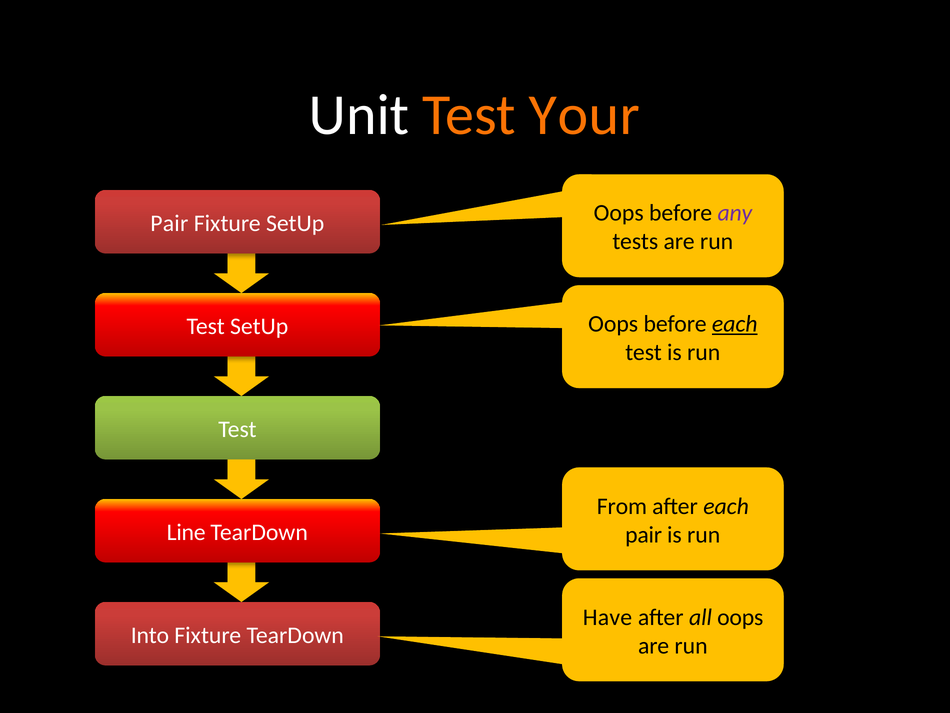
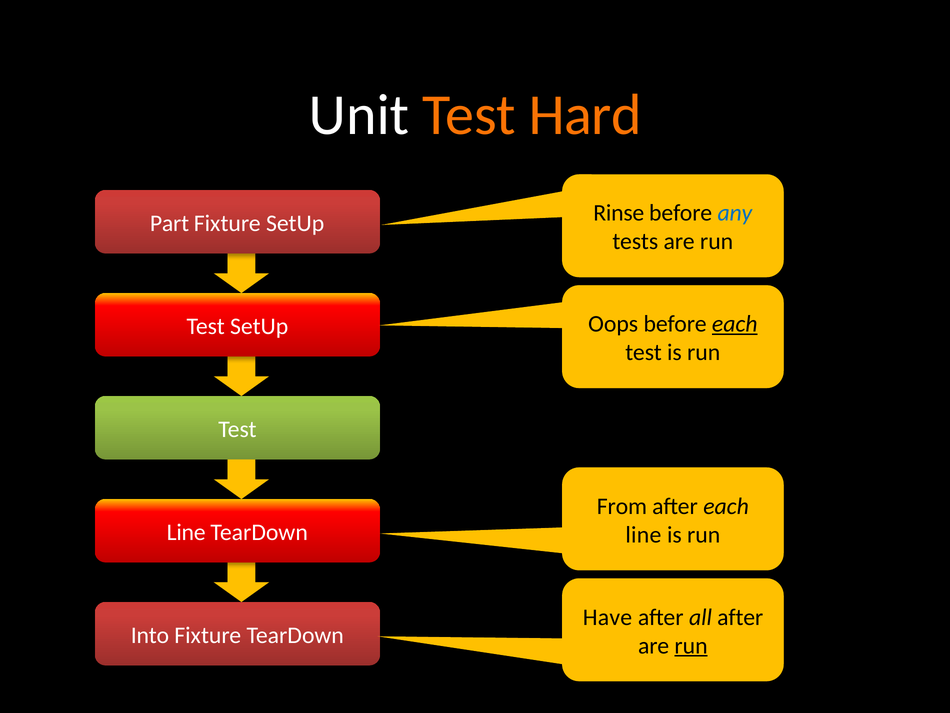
Your: Your -> Hard
Pair at (169, 223): Pair -> Part
SetUp Oops: Oops -> Rinse
any colour: purple -> blue
pair at (644, 534): pair -> line
all oops: oops -> after
run at (691, 645) underline: none -> present
